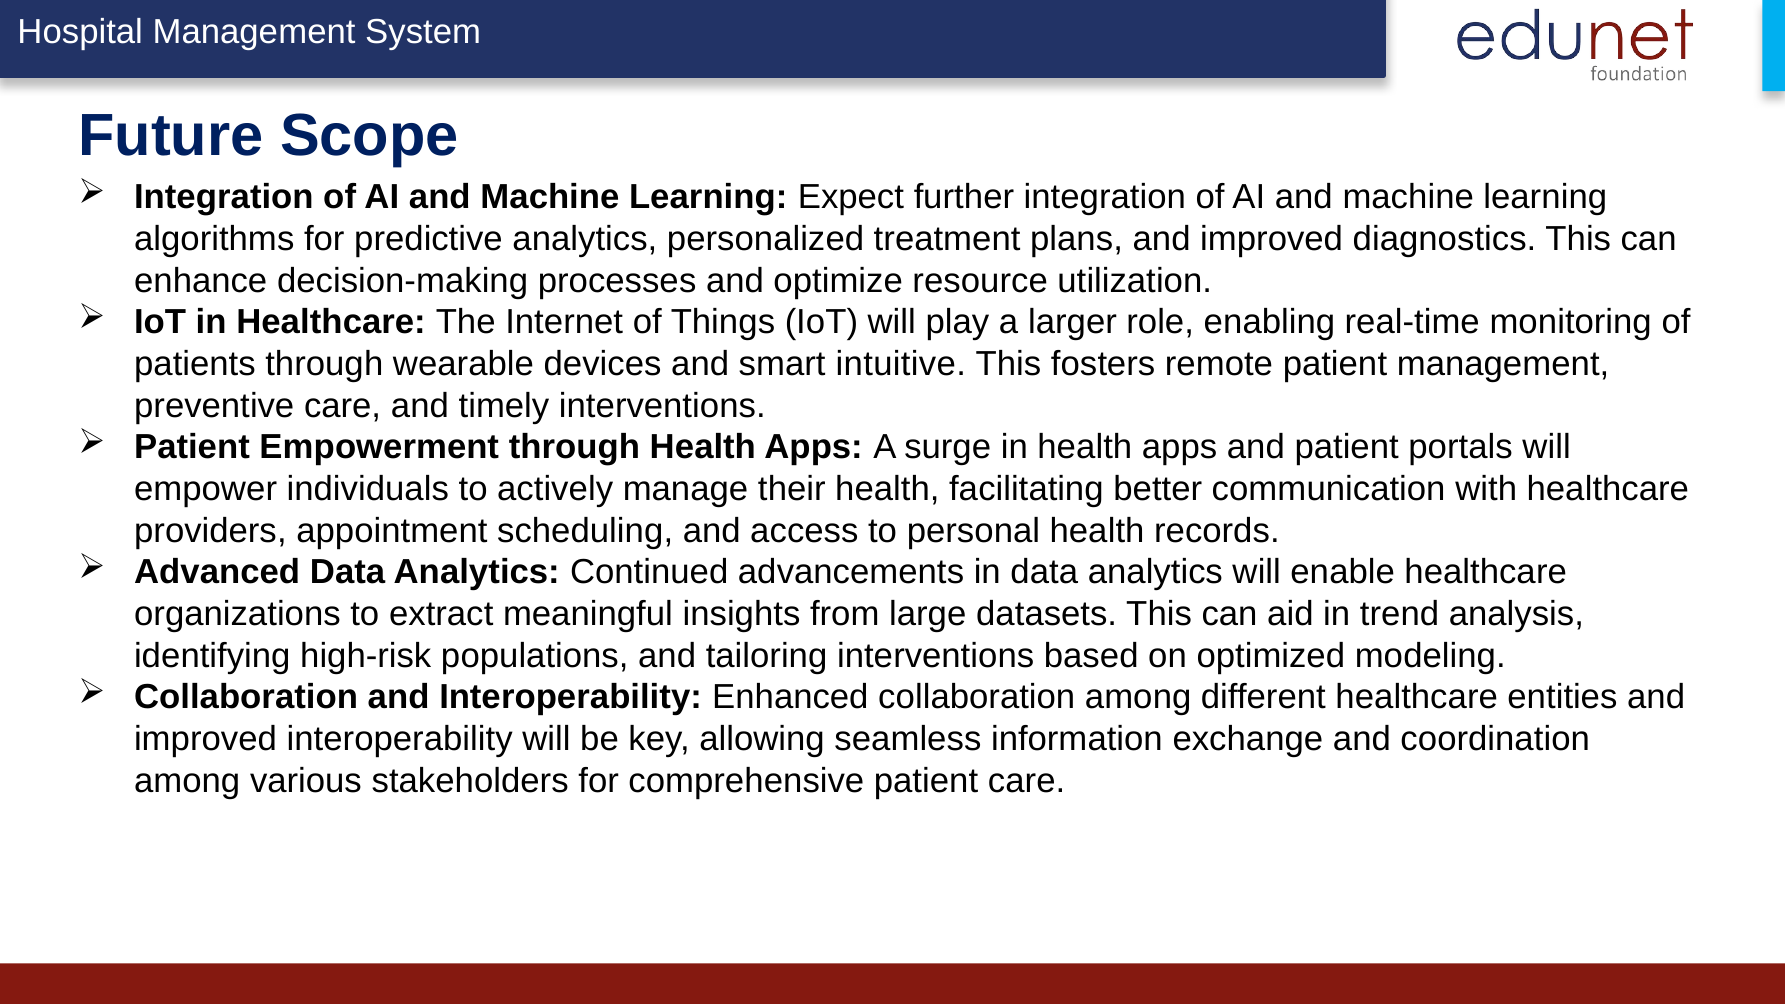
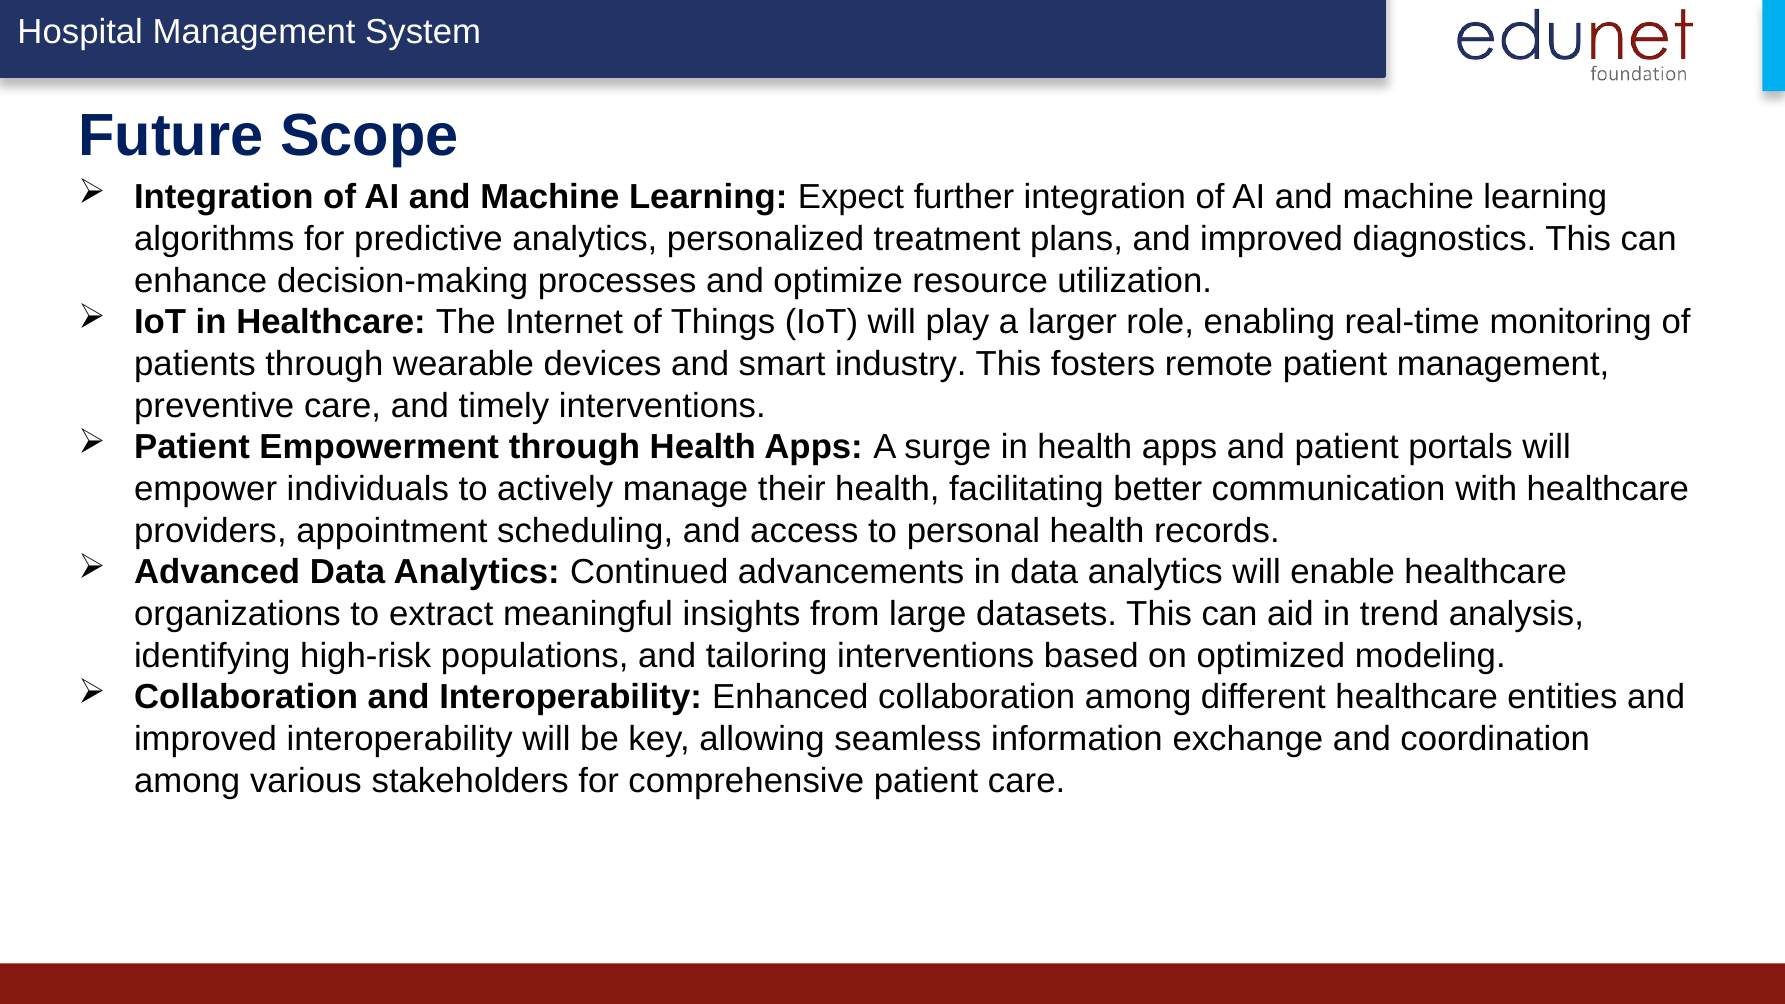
intuitive: intuitive -> industry
